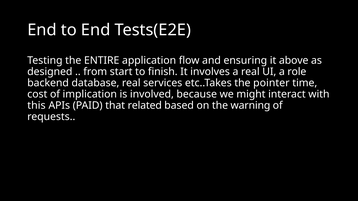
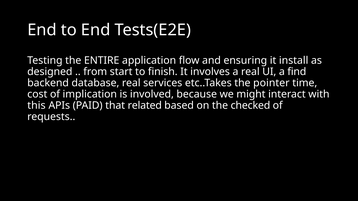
above: above -> install
role: role -> find
warning: warning -> checked
